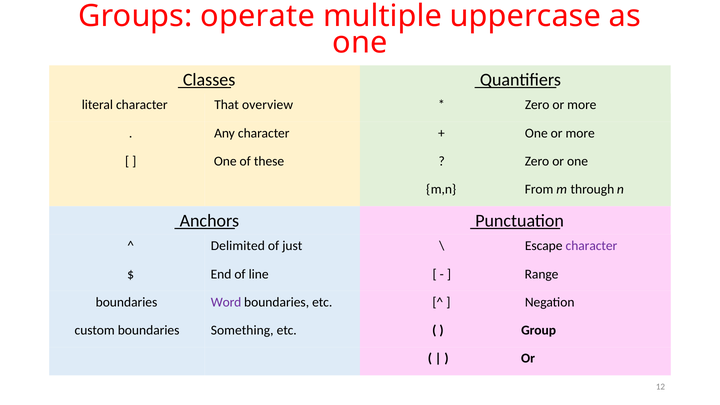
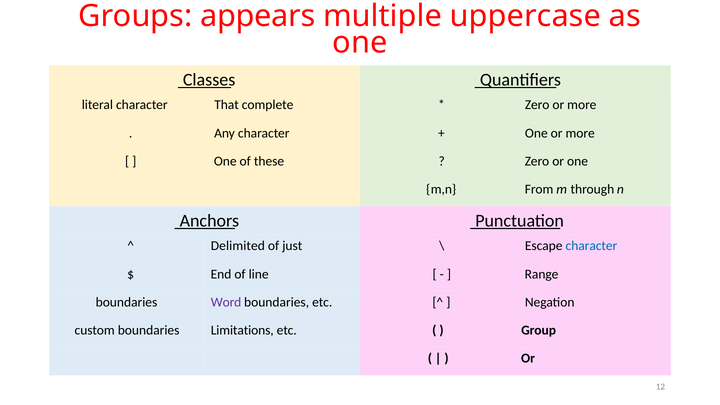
operate: operate -> appears
overview: overview -> complete
character at (591, 246) colour: purple -> blue
Something: Something -> Limitations
